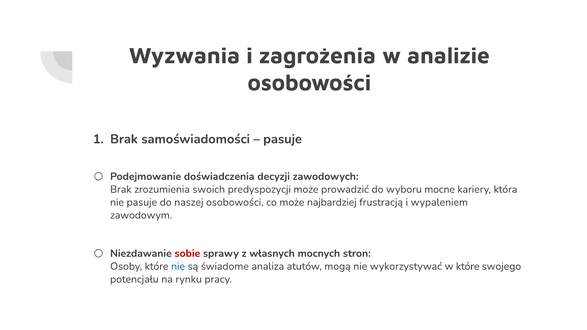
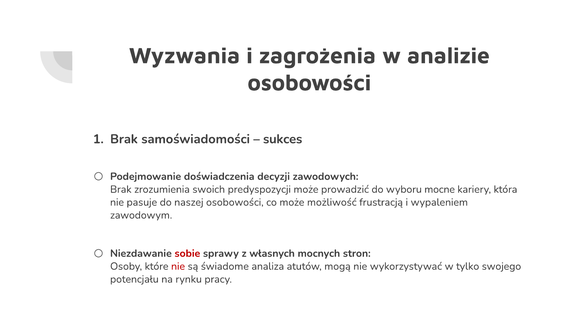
pasuje at (283, 139): pasuje -> sukces
najbardziej: najbardziej -> możliwość
nie at (178, 266) colour: blue -> red
w które: które -> tylko
